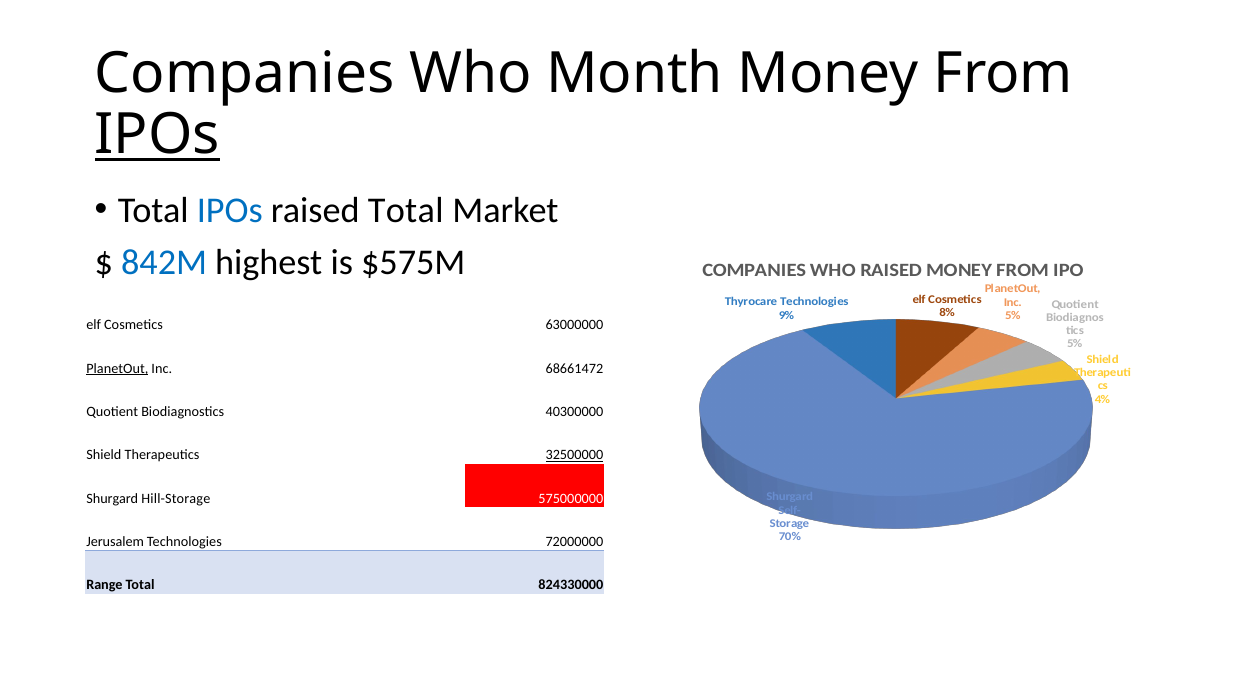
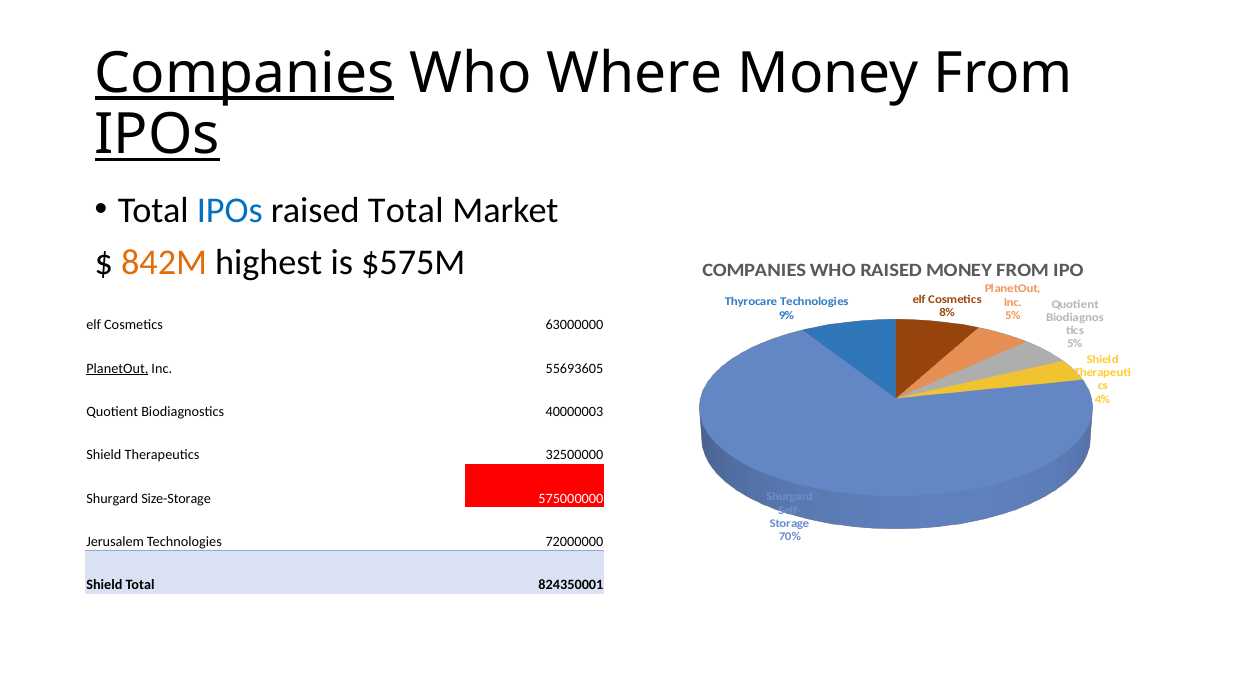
Companies at (245, 74) underline: none -> present
Month: Month -> Where
842M colour: blue -> orange
68661472: 68661472 -> 55693605
40300000: 40300000 -> 40000003
32500000 underline: present -> none
Hill-Storage: Hill-Storage -> Size-Storage
Range at (104, 585): Range -> Shield
824330000: 824330000 -> 824350001
